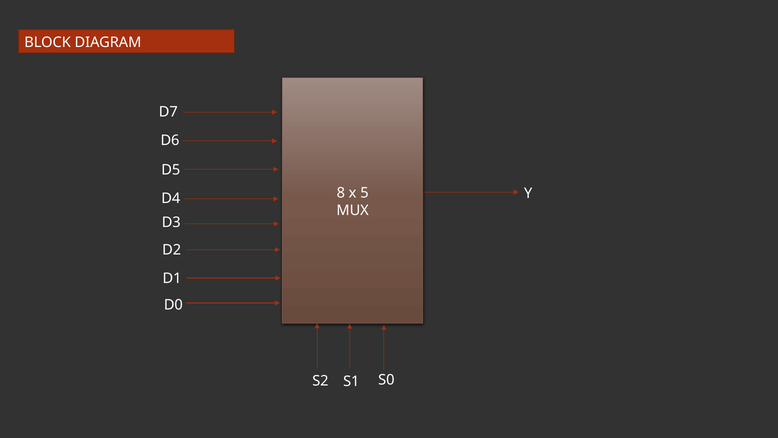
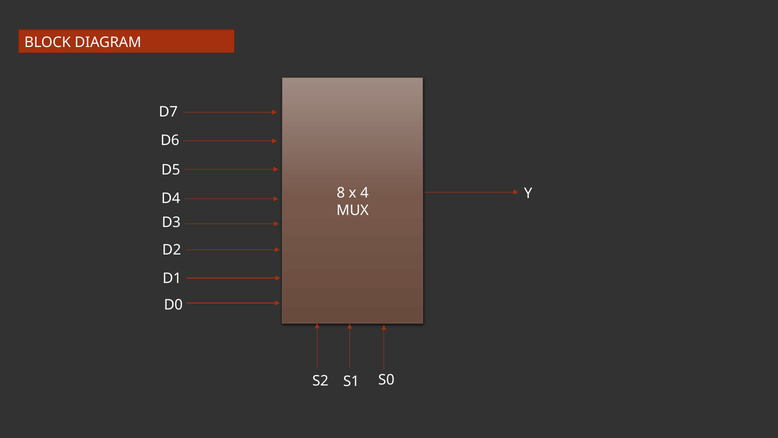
5: 5 -> 4
